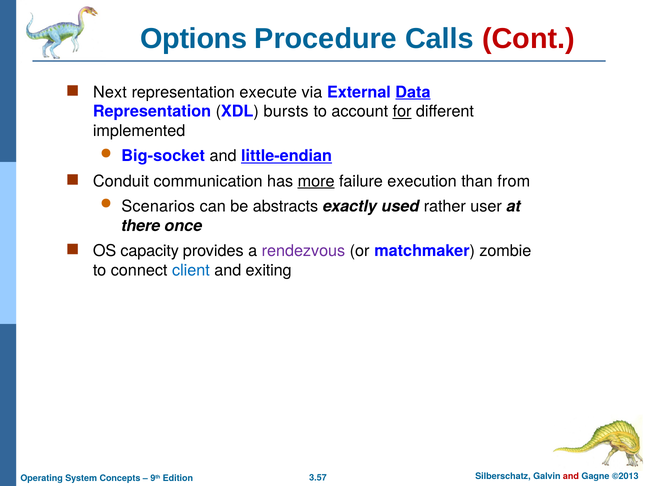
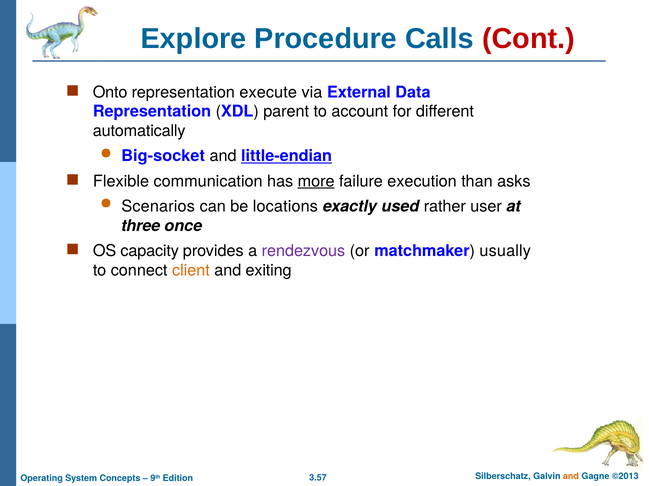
Options: Options -> Explore
Next: Next -> Onto
Data underline: present -> none
bursts: bursts -> parent
for underline: present -> none
implemented: implemented -> automatically
Conduit: Conduit -> Flexible
from: from -> asks
abstracts: abstracts -> locations
there: there -> three
zombie: zombie -> usually
client colour: blue -> orange
and at (571, 477) colour: red -> orange
